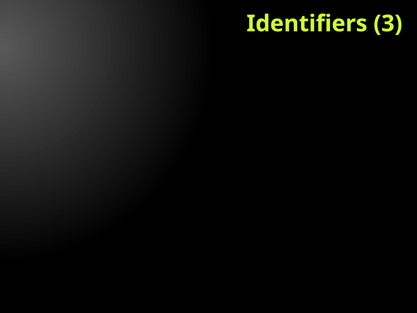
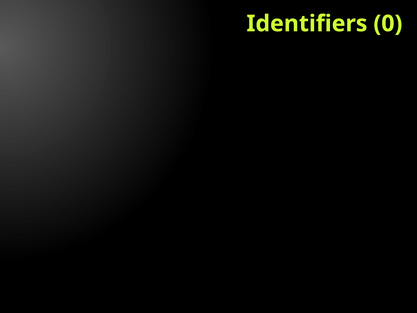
3: 3 -> 0
